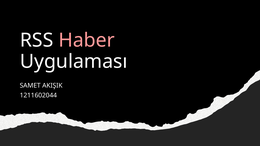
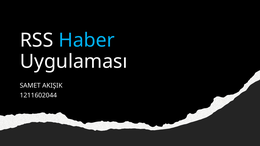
Haber colour: pink -> light blue
